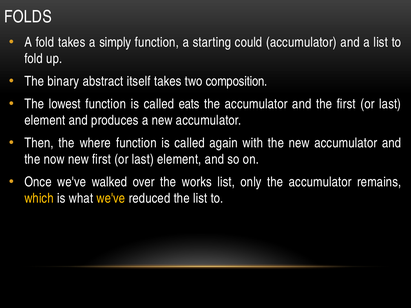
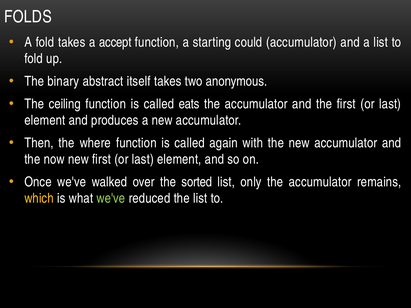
simply: simply -> accept
composition: composition -> anonymous
lowest: lowest -> ceiling
works: works -> sorted
we've at (111, 199) colour: yellow -> light green
